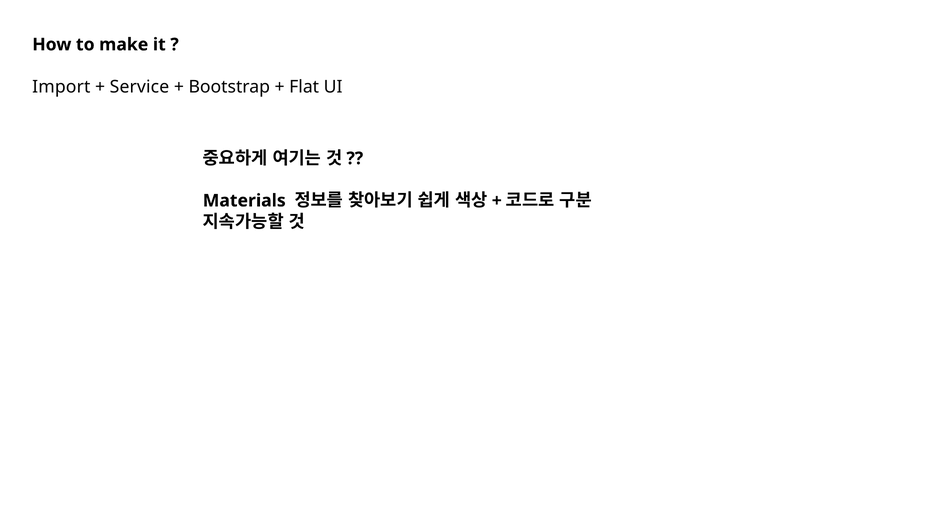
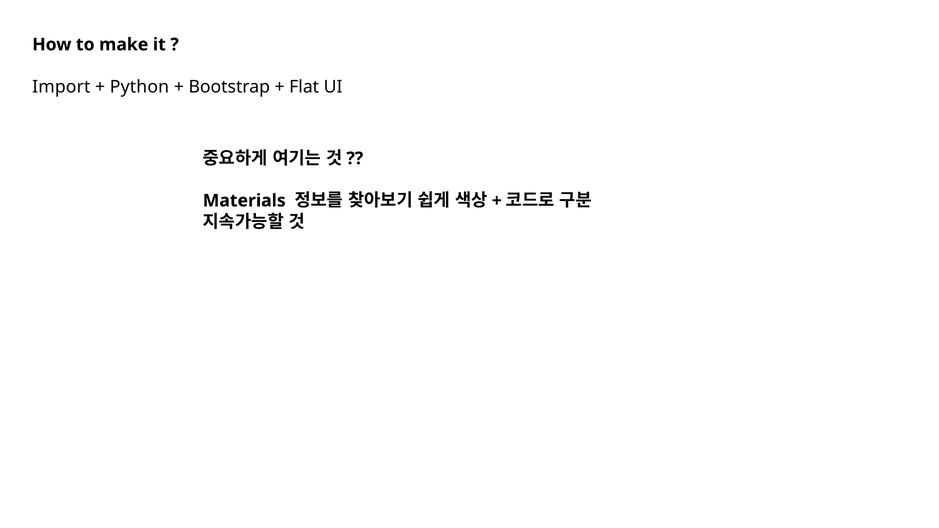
Service: Service -> Python
